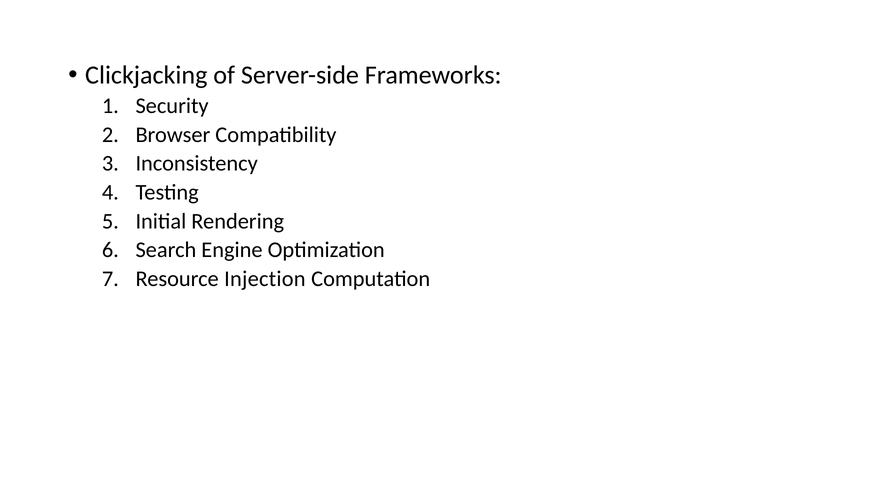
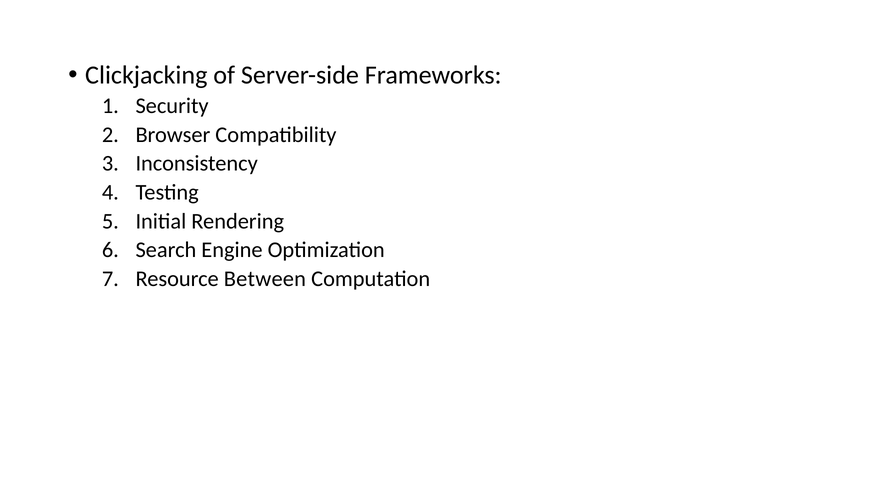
Injection: Injection -> Between
